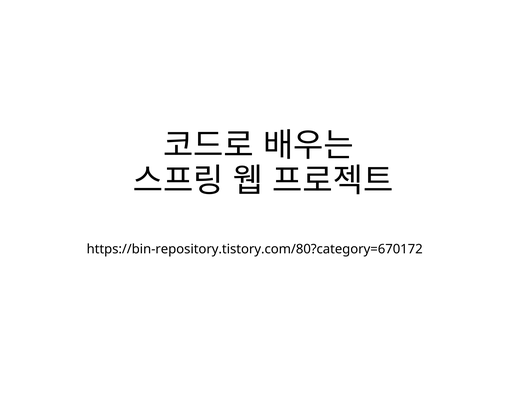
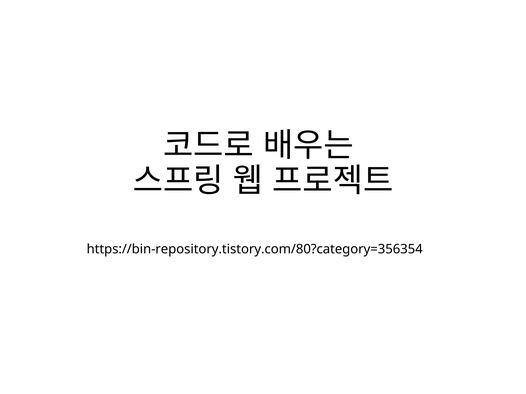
https://bin-repository.tistory.com/80?category=670172: https://bin-repository.tistory.com/80?category=670172 -> https://bin-repository.tistory.com/80?category=356354
